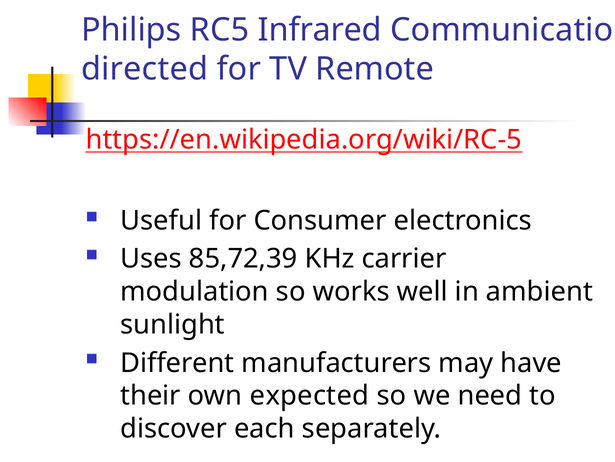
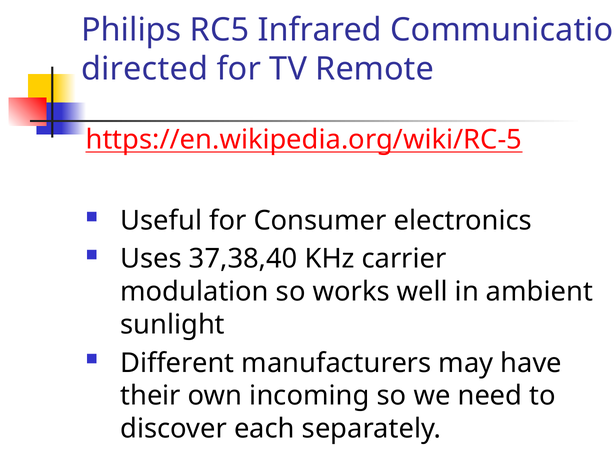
85,72,39: 85,72,39 -> 37,38,40
expected: expected -> incoming
